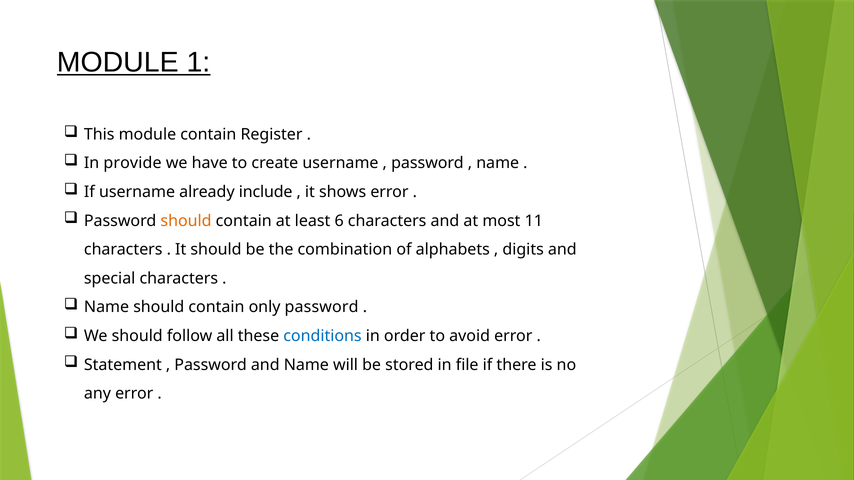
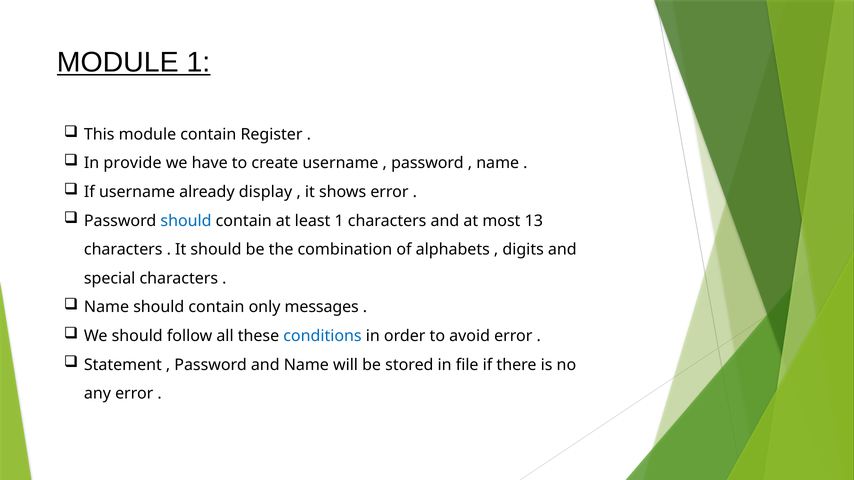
include: include -> display
should at (186, 221) colour: orange -> blue
least 6: 6 -> 1
11: 11 -> 13
only password: password -> messages
